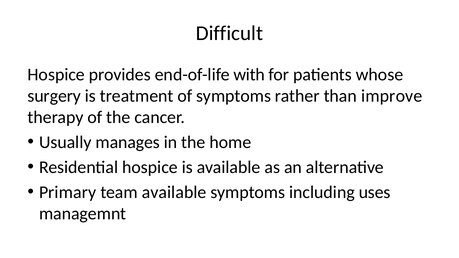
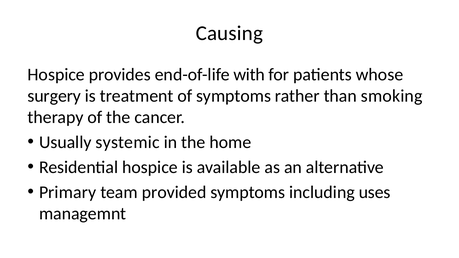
Difficult: Difficult -> Causing
improve: improve -> smoking
manages: manages -> systemic
team available: available -> provided
